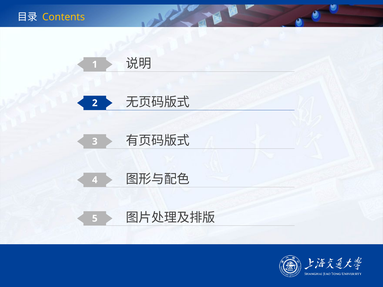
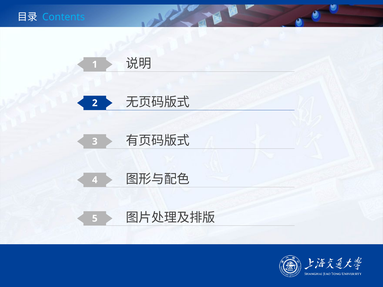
Contents colour: yellow -> light blue
